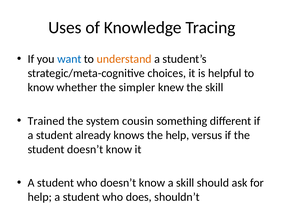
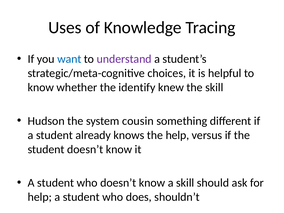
understand colour: orange -> purple
simpler: simpler -> identify
Trained: Trained -> Hudson
